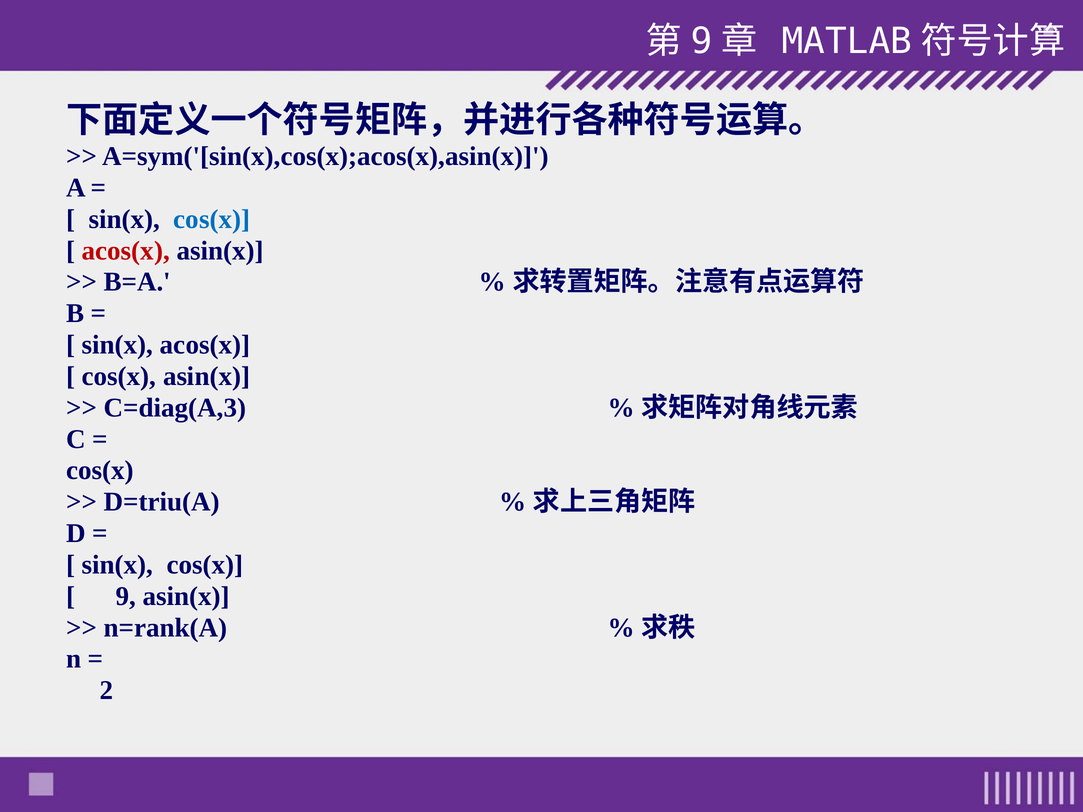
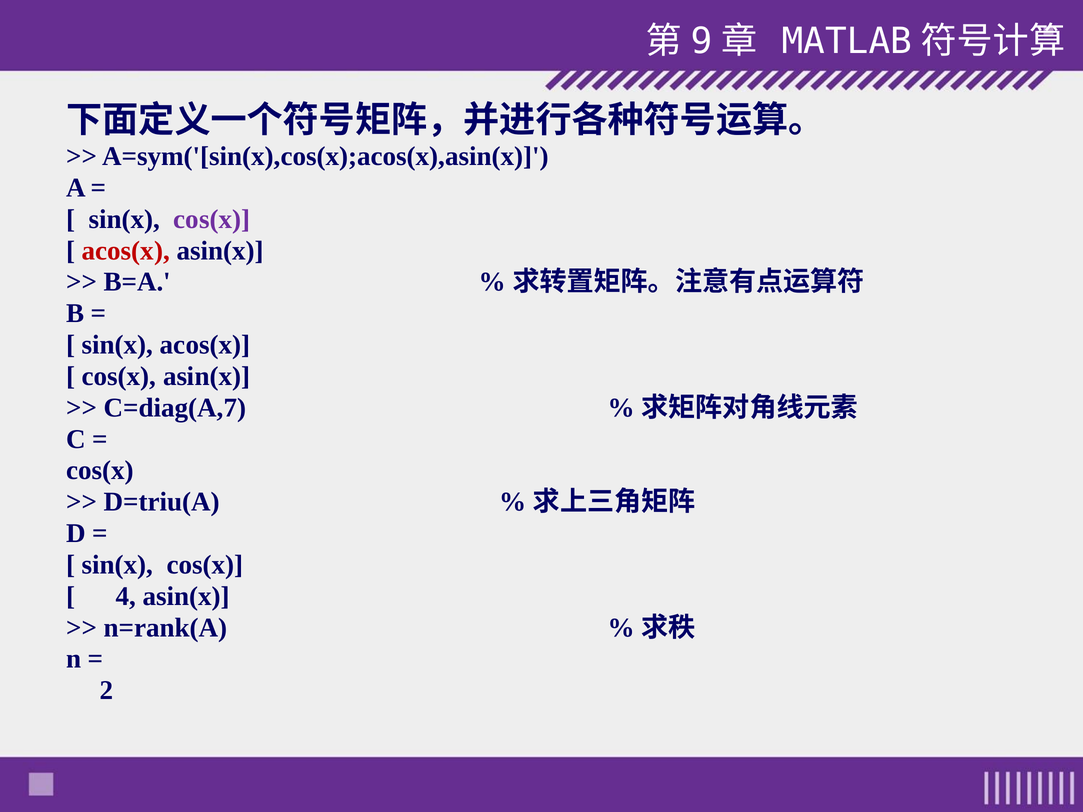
cos(x at (212, 219) colour: blue -> purple
C=diag(A,3: C=diag(A,3 -> C=diag(A,7
9: 9 -> 4
